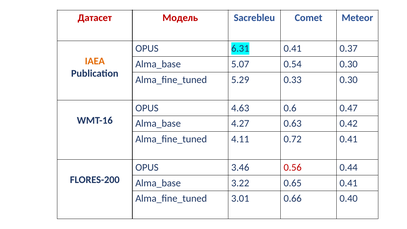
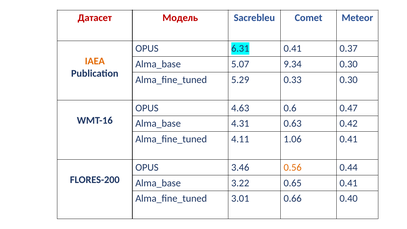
0.54: 0.54 -> 9.34
4.27: 4.27 -> 4.31
0.72: 0.72 -> 1.06
0.56 colour: red -> orange
